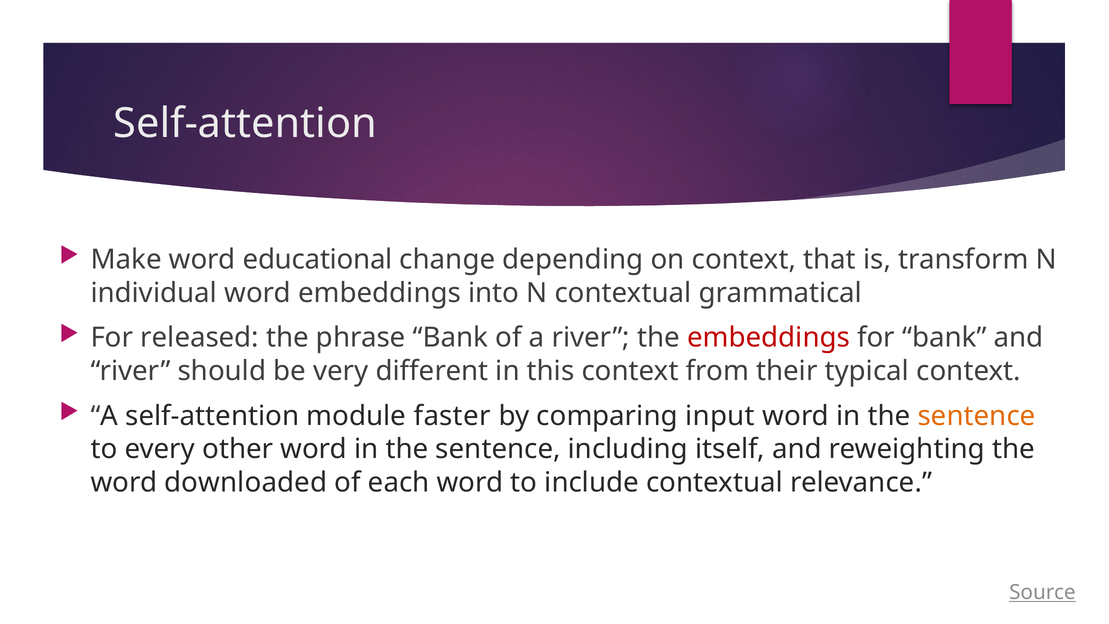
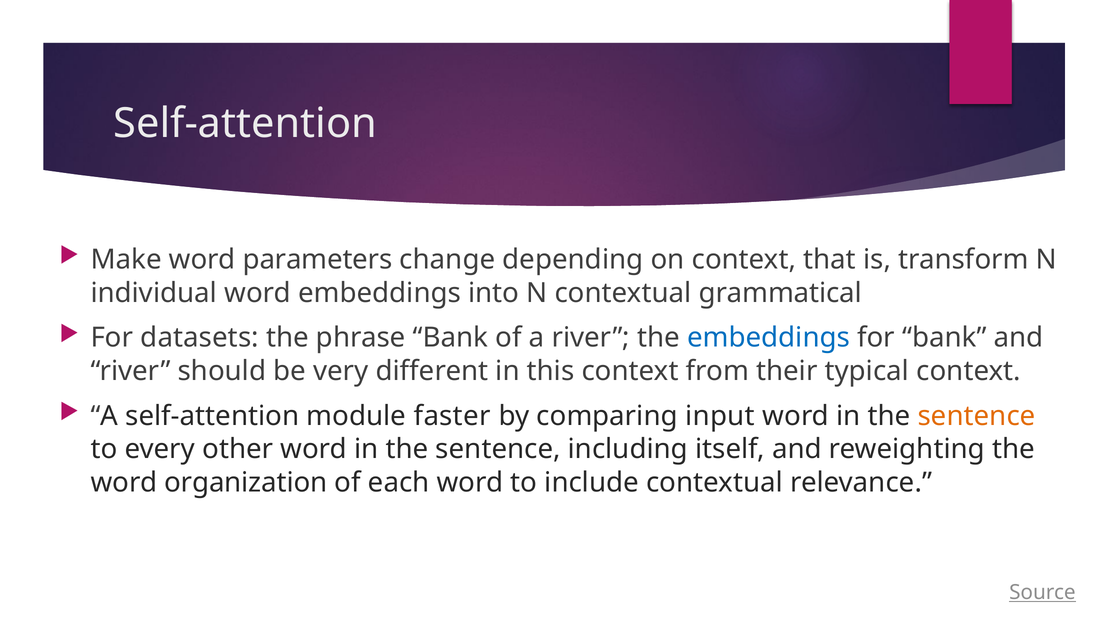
educational: educational -> parameters
released: released -> datasets
embeddings at (769, 338) colour: red -> blue
downloaded: downloaded -> organization
